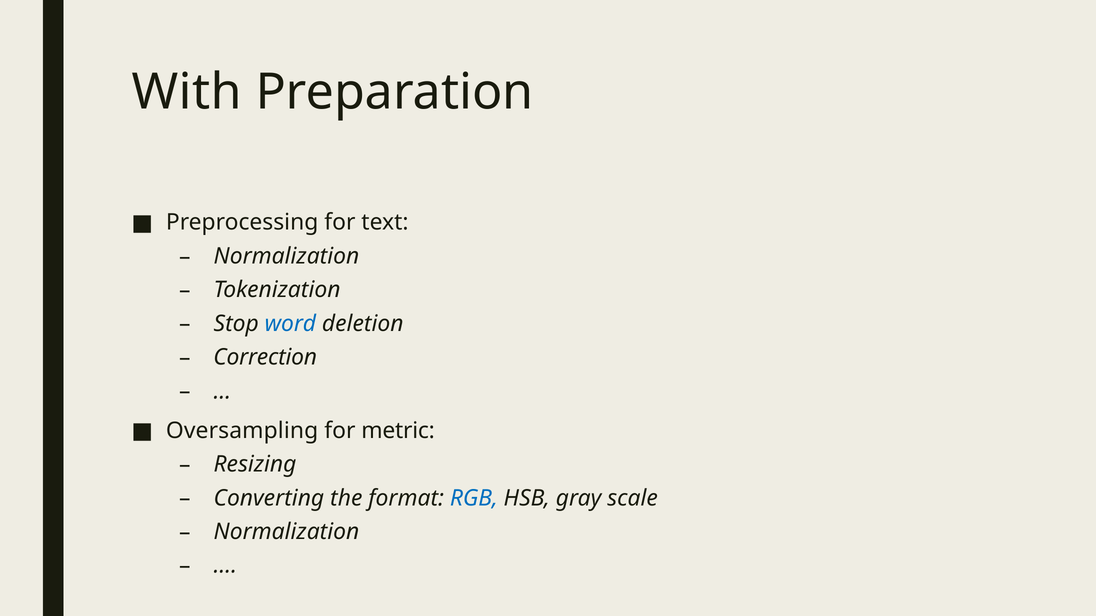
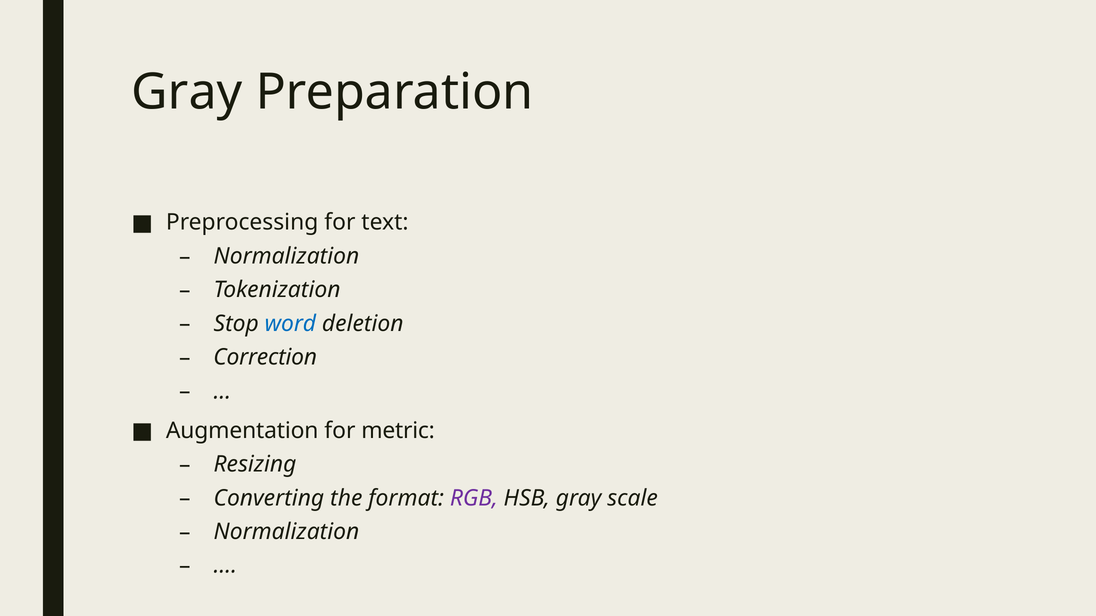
With at (187, 92): With -> Gray
Oversampling: Oversampling -> Augmentation
RGB colour: blue -> purple
